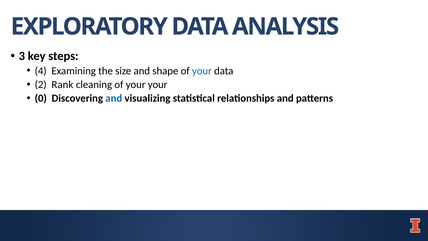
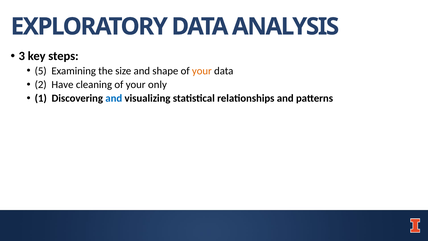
4: 4 -> 5
your at (202, 71) colour: blue -> orange
Rank: Rank -> Have
your your: your -> only
0: 0 -> 1
